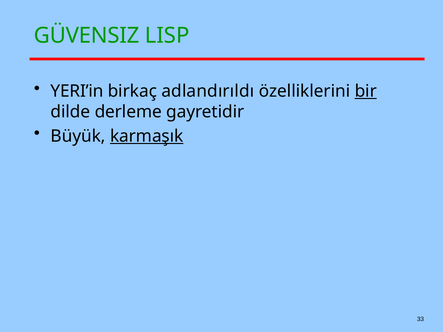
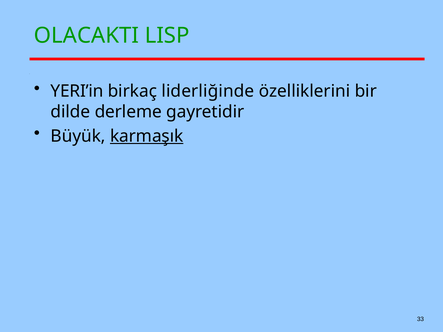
GÜVENSIZ: GÜVENSIZ -> OLACAKTI
adlandırıldı: adlandırıldı -> liderliğinde
bir underline: present -> none
